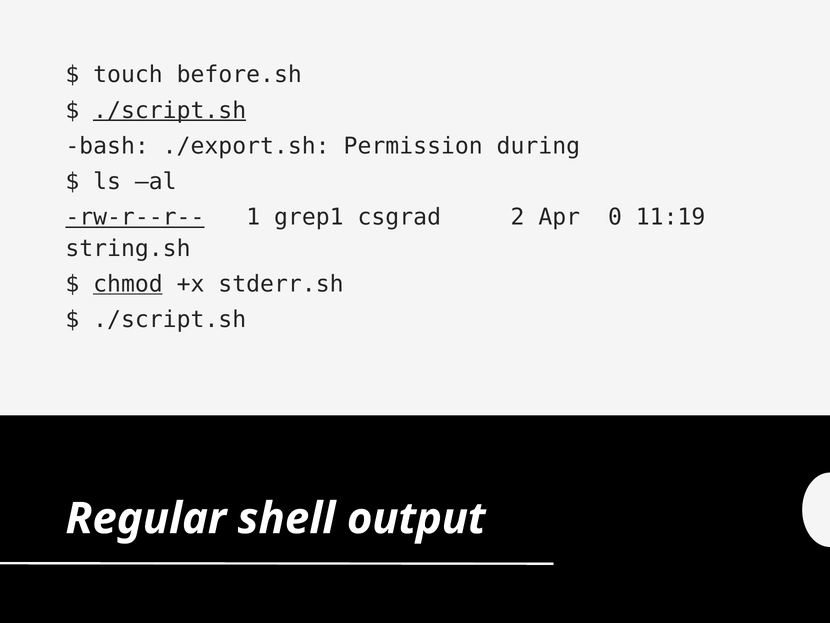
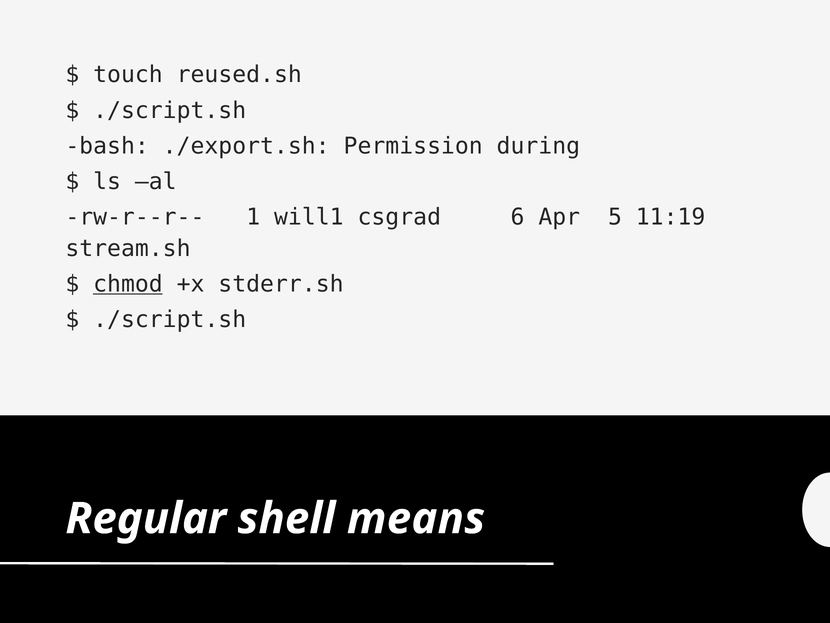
before.sh: before.sh -> reused.sh
./script.sh at (170, 110) underline: present -> none
rw-r--r-- underline: present -> none
grep1: grep1 -> will1
2: 2 -> 6
0: 0 -> 5
string.sh: string.sh -> stream.sh
output: output -> means
